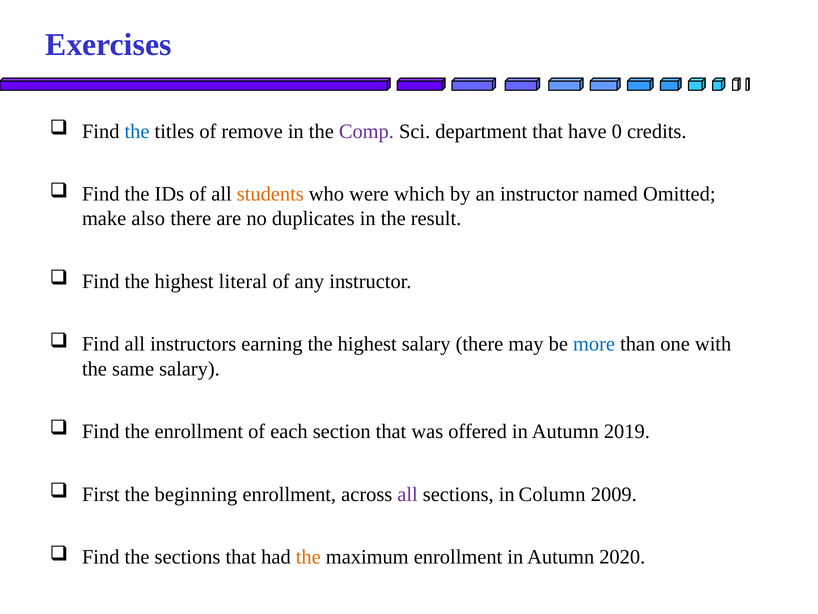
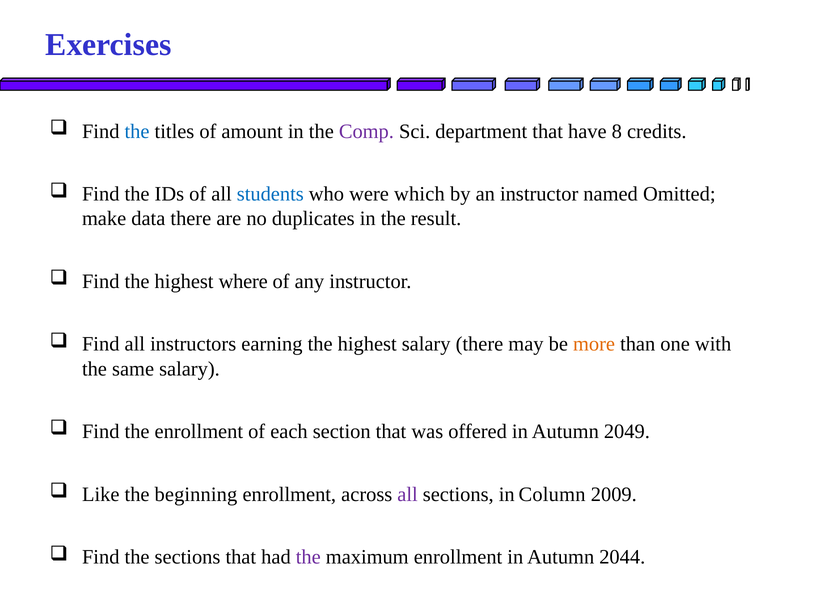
remove: remove -> amount
0: 0 -> 8
students colour: orange -> blue
also: also -> data
literal: literal -> where
more colour: blue -> orange
2019: 2019 -> 2049
First: First -> Like
the at (308, 557) colour: orange -> purple
2020: 2020 -> 2044
